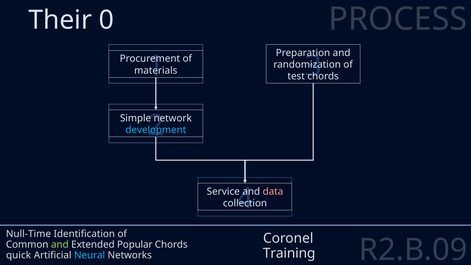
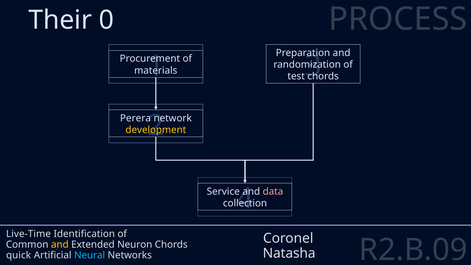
Simple: Simple -> Perera
development colour: light blue -> yellow
Null-Time: Null-Time -> Live-Time
and at (60, 245) colour: light green -> yellow
Popular: Popular -> Neuron
Training: Training -> Natasha
